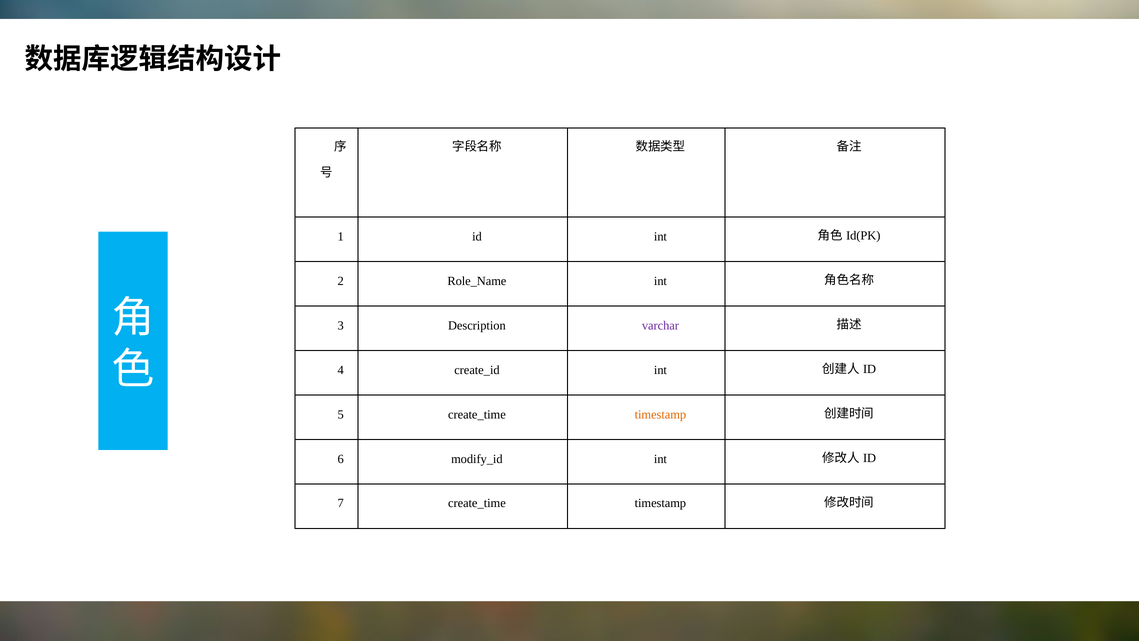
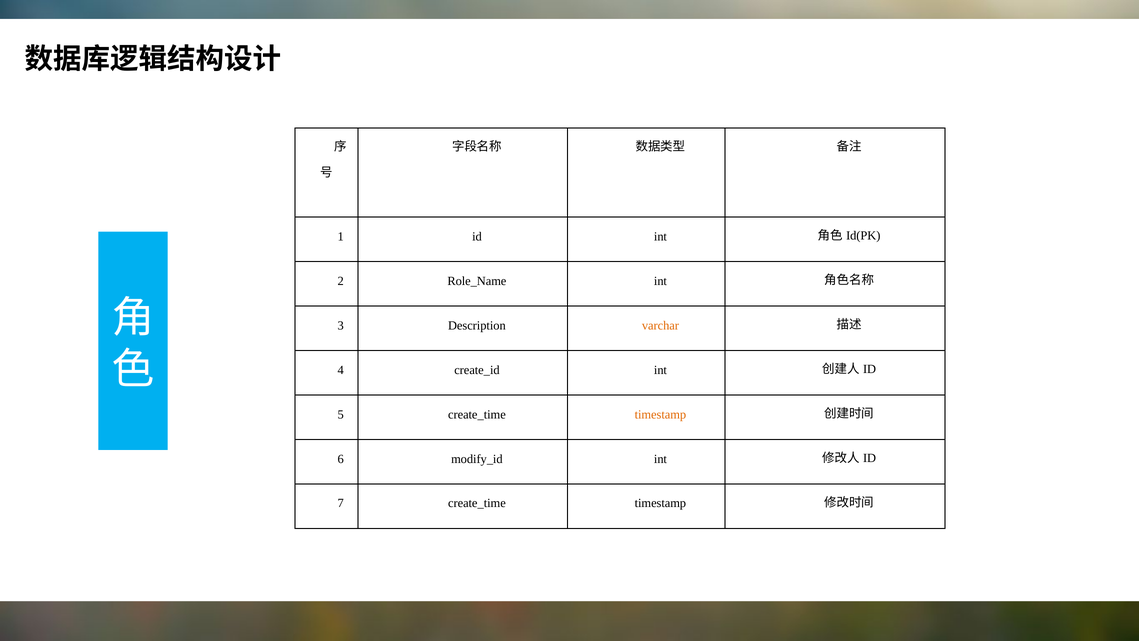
varchar colour: purple -> orange
